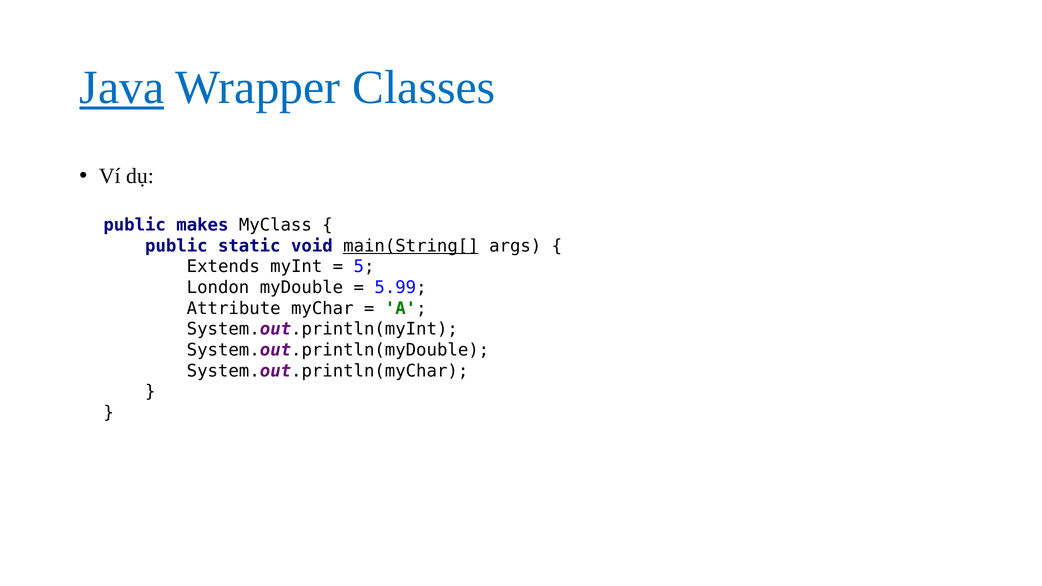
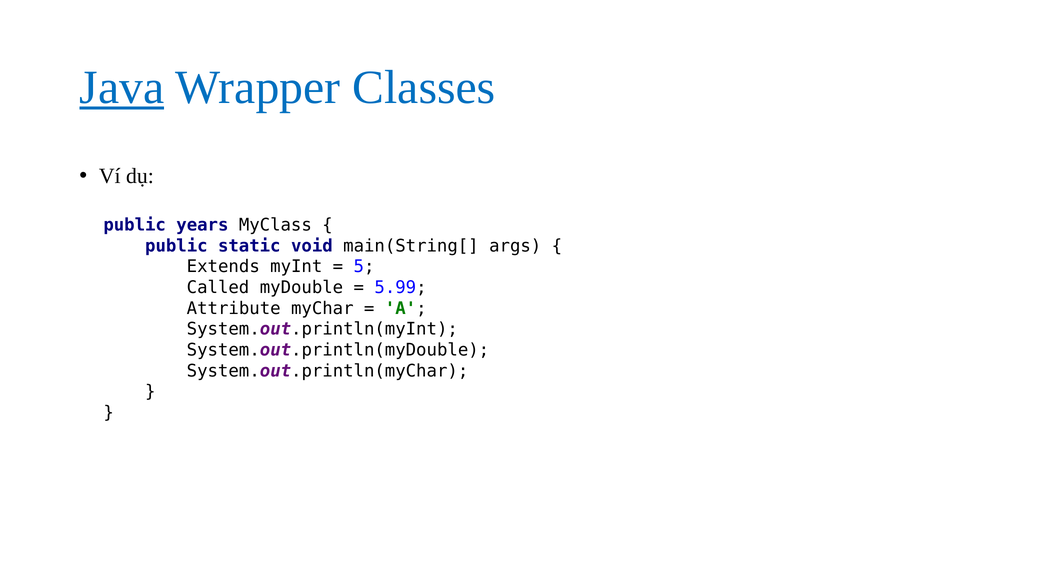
makes: makes -> years
main(String[ underline: present -> none
London: London -> Called
